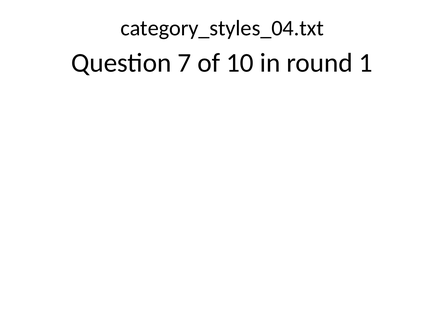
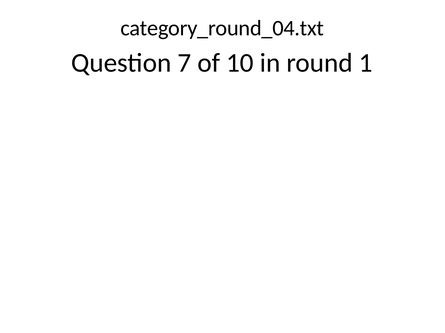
category_styles_04.txt: category_styles_04.txt -> category_round_04.txt
